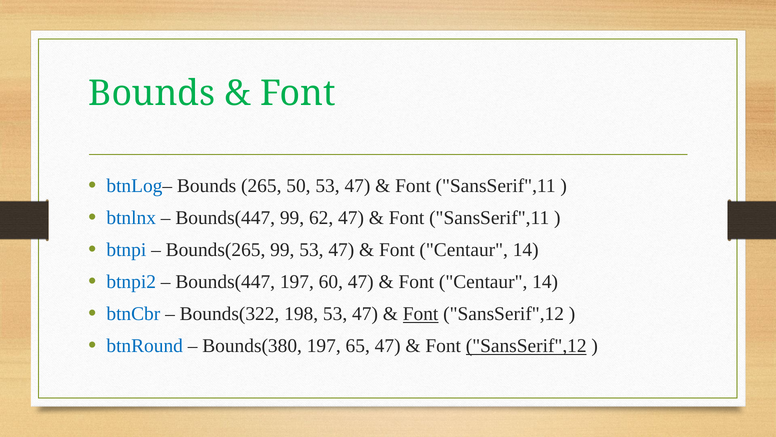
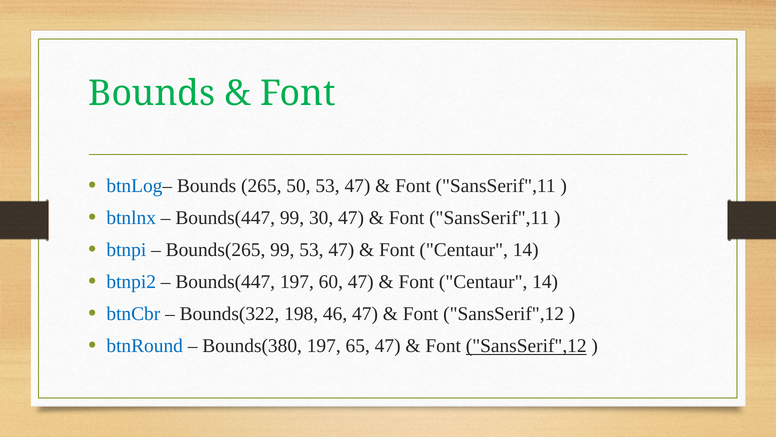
62: 62 -> 30
198 53: 53 -> 46
Font at (421, 314) underline: present -> none
